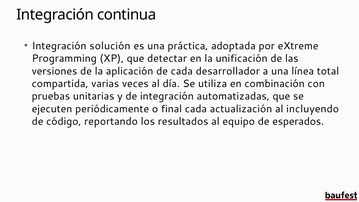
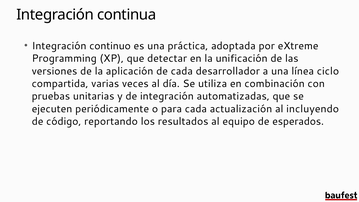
solución: solución -> continuo
total: total -> ciclo
final: final -> para
